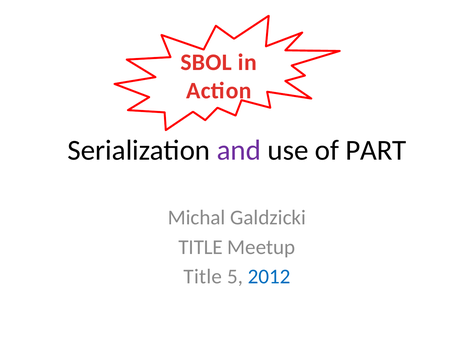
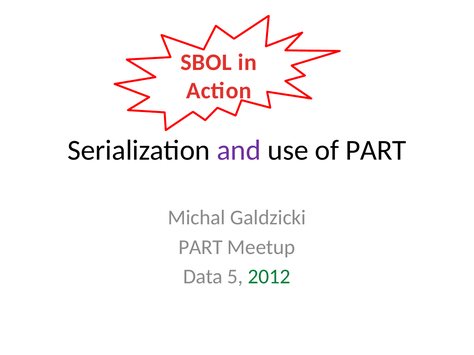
TITLE at (201, 247): TITLE -> PART
Title at (203, 277): Title -> Data
2012 colour: blue -> green
